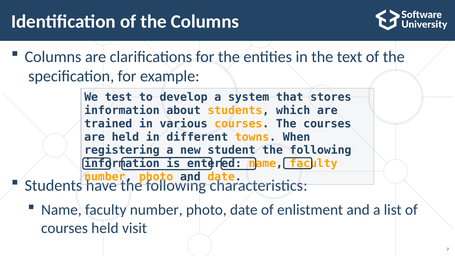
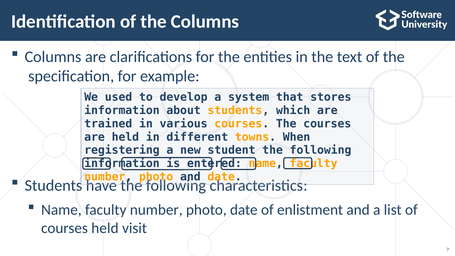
test: test -> used
